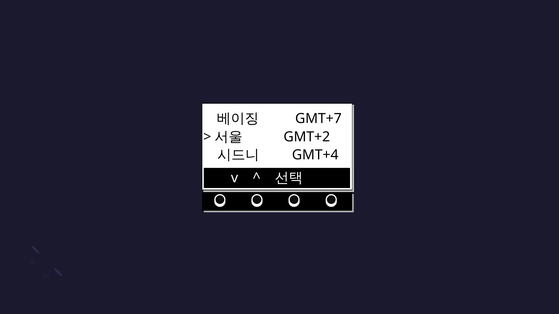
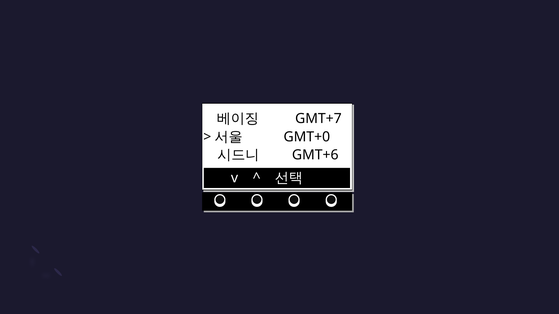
GMT+2: GMT+2 -> GMT+0
GMT+4: GMT+4 -> GMT+6
